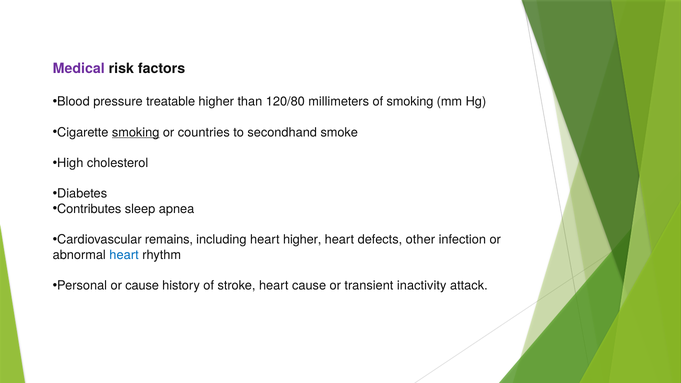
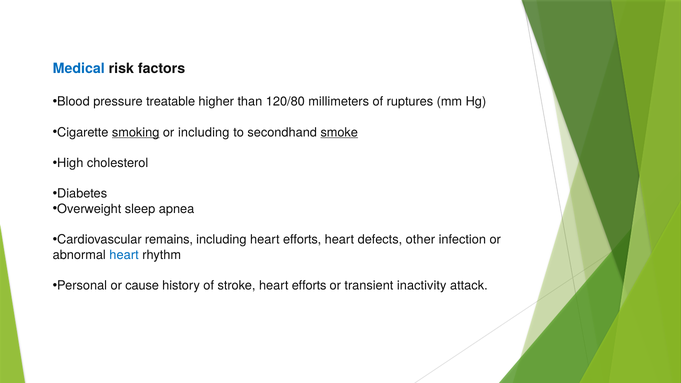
Medical colour: purple -> blue
of smoking: smoking -> ruptures
or countries: countries -> including
smoke underline: none -> present
Contributes: Contributes -> Overweight
including heart higher: higher -> efforts
stroke heart cause: cause -> efforts
